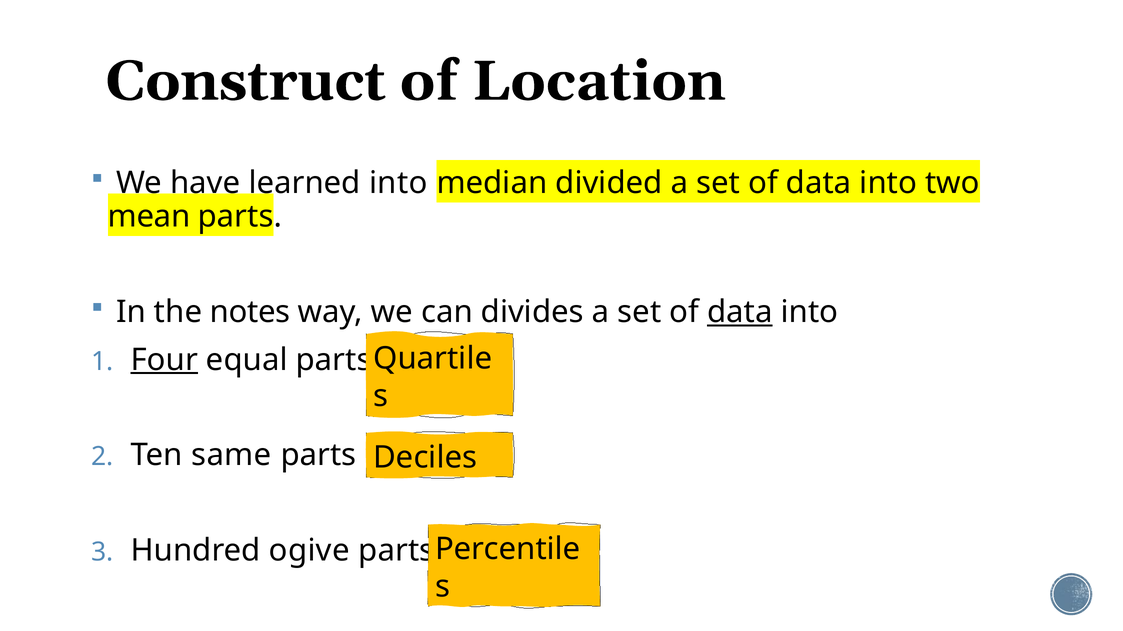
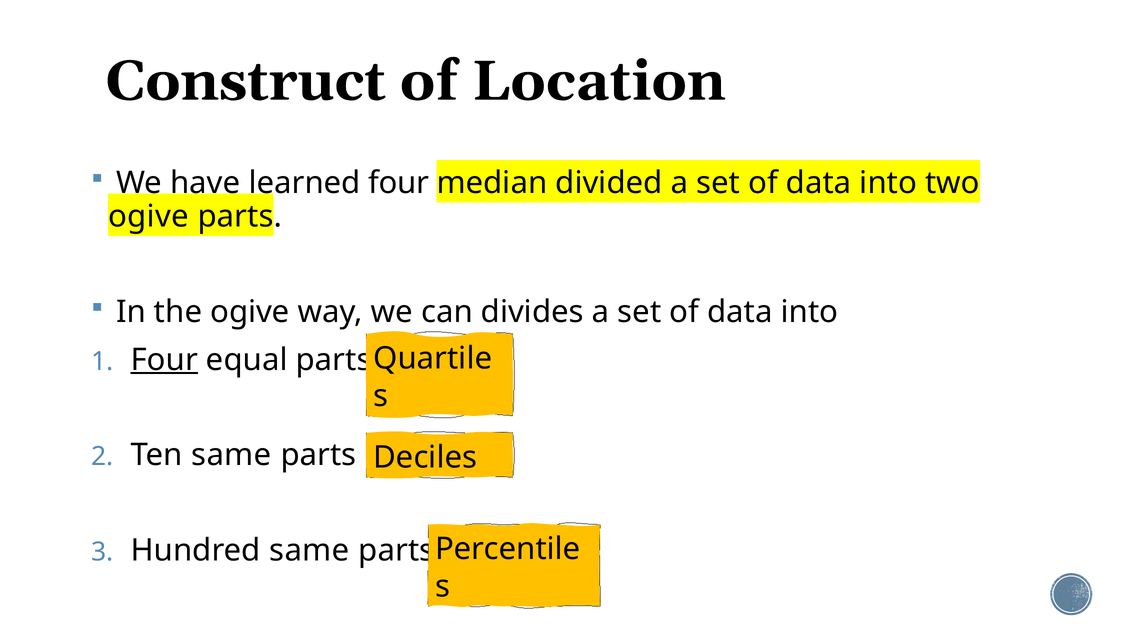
learned into: into -> four
mean at (149, 217): mean -> ogive
the notes: notes -> ogive
data at (740, 312) underline: present -> none
Hundred ogive: ogive -> same
